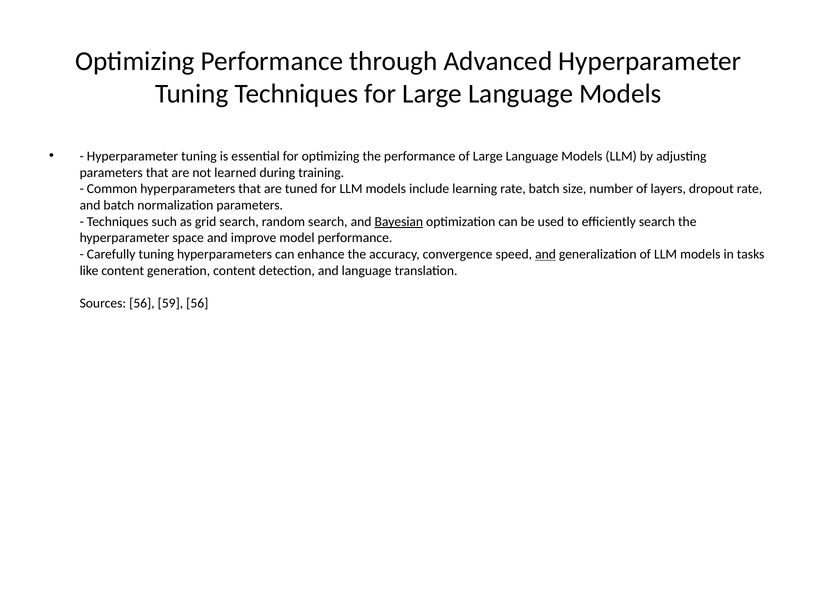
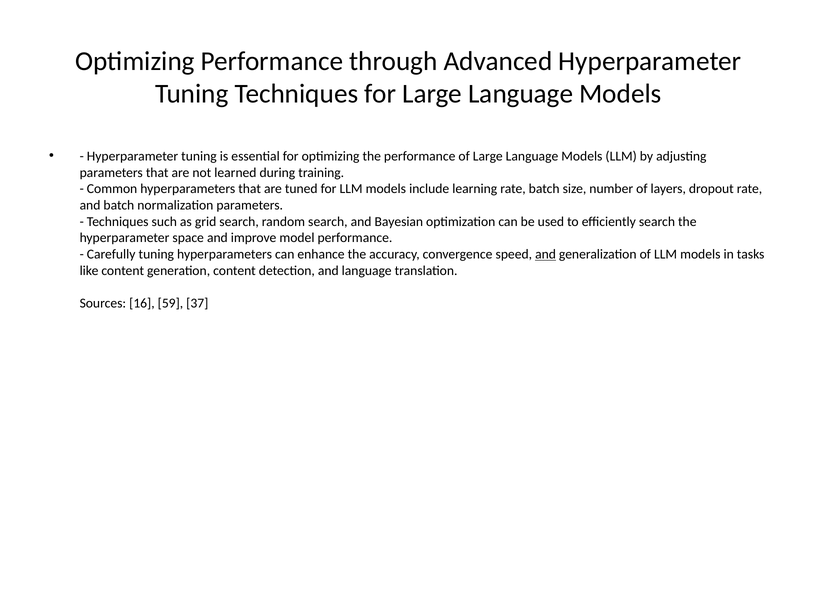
Bayesian underline: present -> none
Sources 56: 56 -> 16
59 56: 56 -> 37
